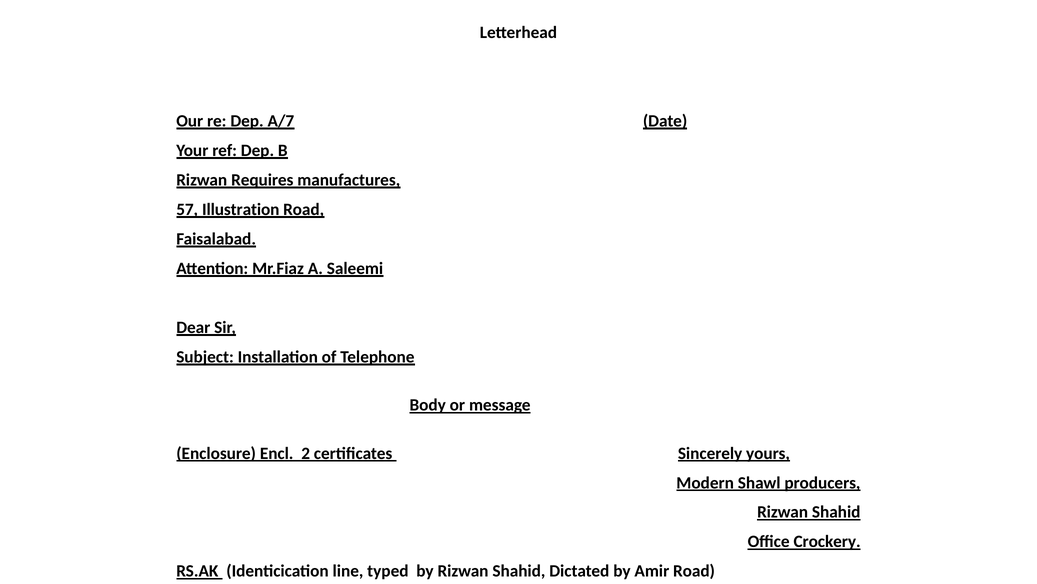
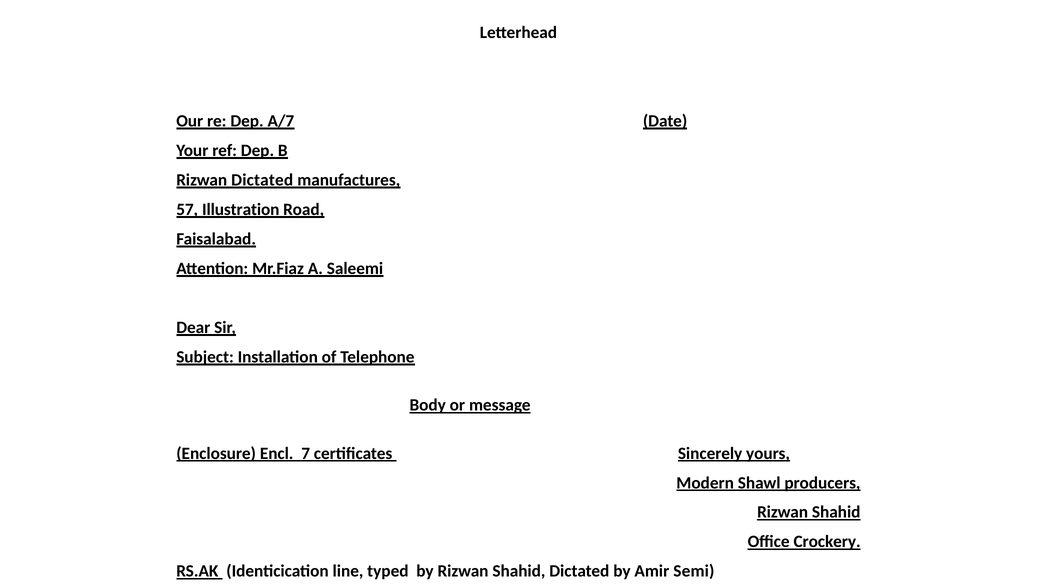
Rizwan Requires: Requires -> Dictated
2: 2 -> 7
Amir Road: Road -> Semi
